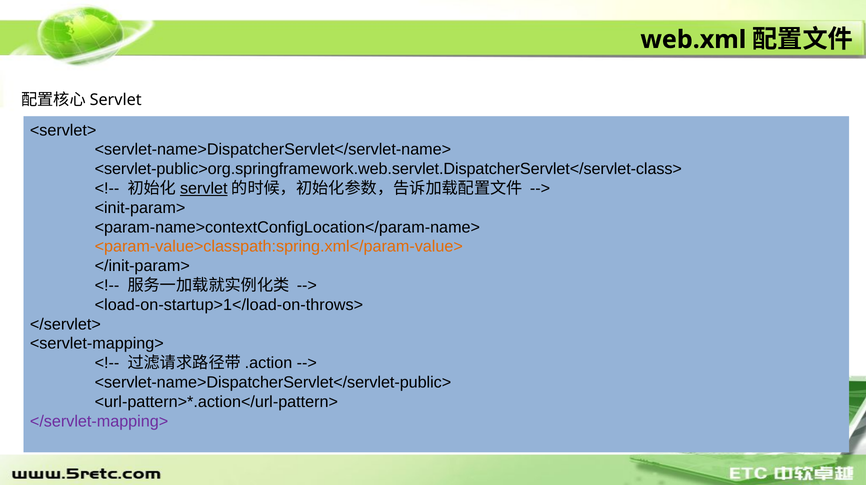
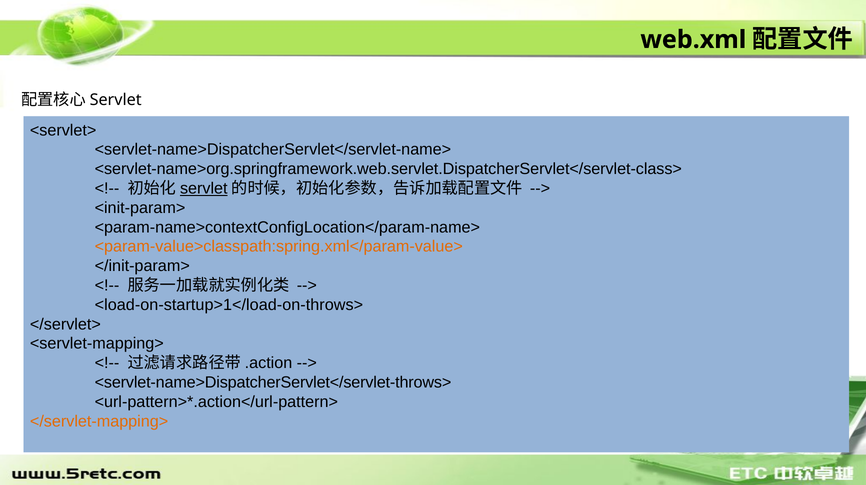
<servlet-public>org.springframework.web.servlet.DispatcherServlet</servlet-class>: <servlet-public>org.springframework.web.servlet.DispatcherServlet</servlet-class> -> <servlet-name>org.springframework.web.servlet.DispatcherServlet</servlet-class>
<servlet-name>DispatcherServlet</servlet-public>: <servlet-name>DispatcherServlet</servlet-public> -> <servlet-name>DispatcherServlet</servlet-throws>
</servlet-mapping> colour: purple -> orange
